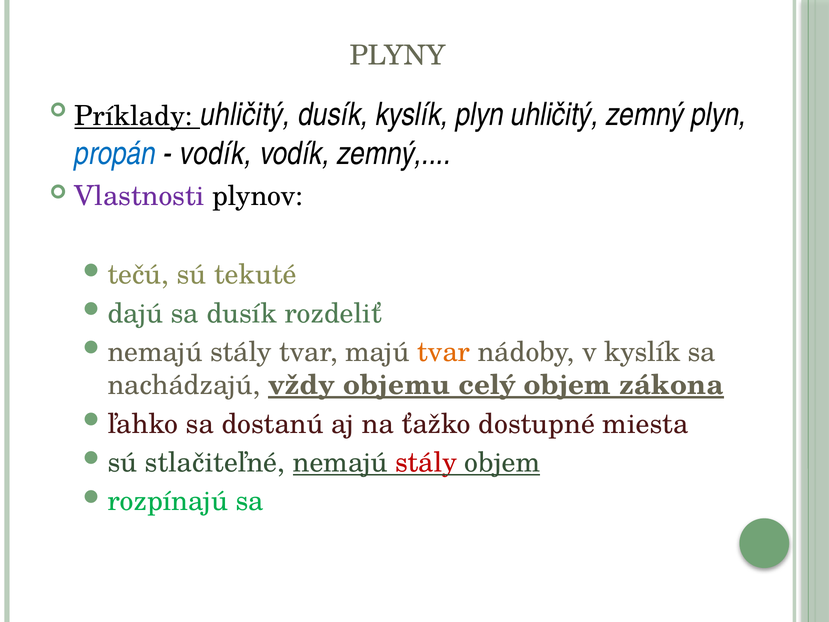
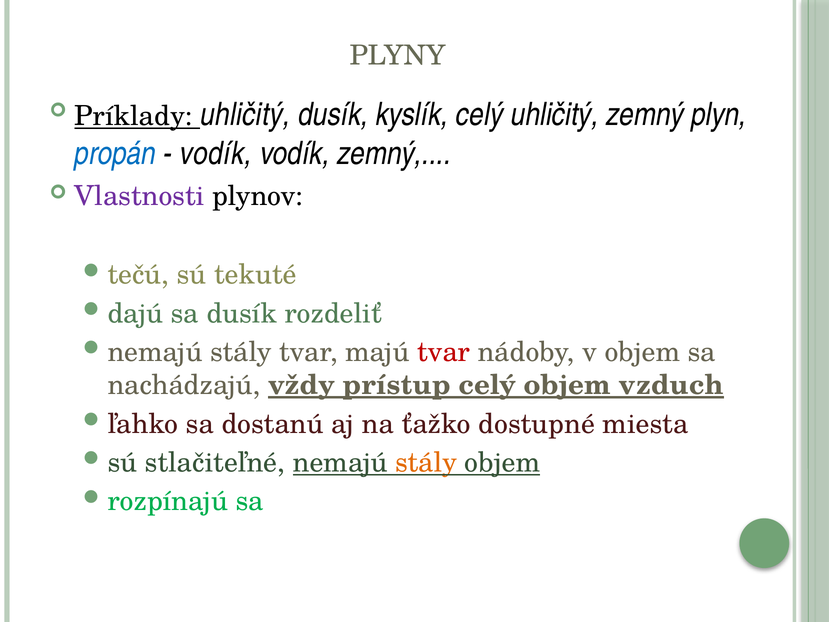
kyslík plyn: plyn -> celý
tvar at (444, 352) colour: orange -> red
v kyslík: kyslík -> objem
objemu: objemu -> prístup
zákona: zákona -> vzduch
stály at (426, 462) colour: red -> orange
